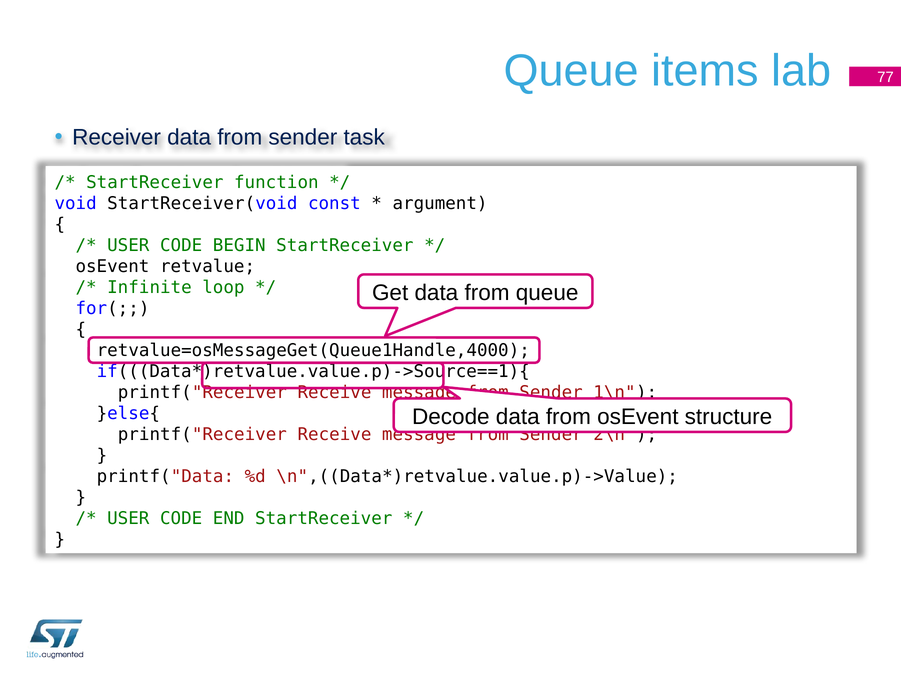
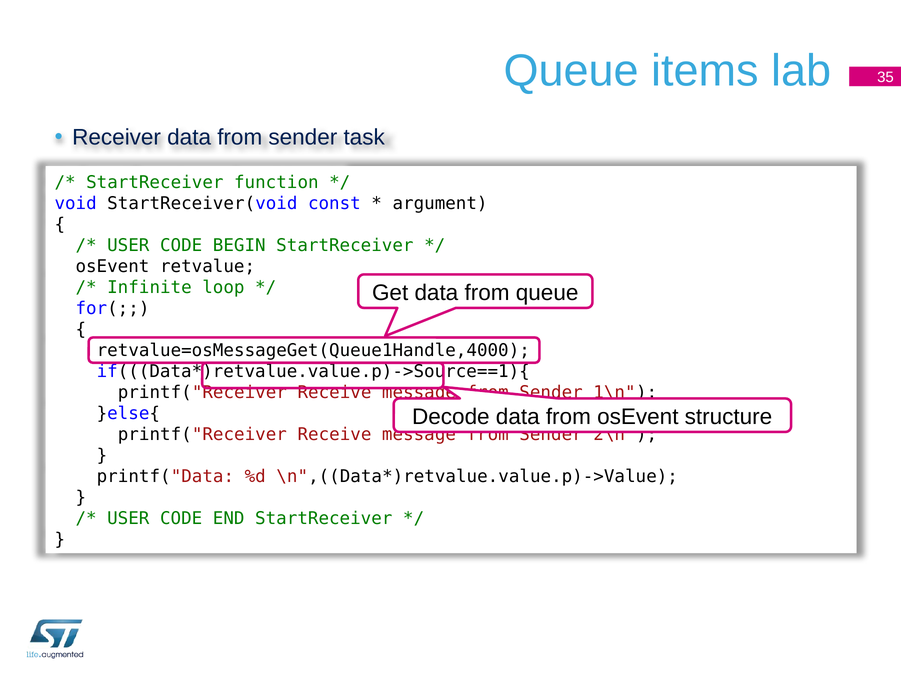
77: 77 -> 35
